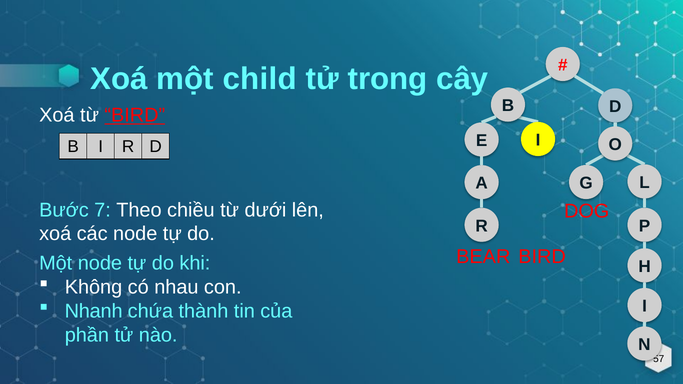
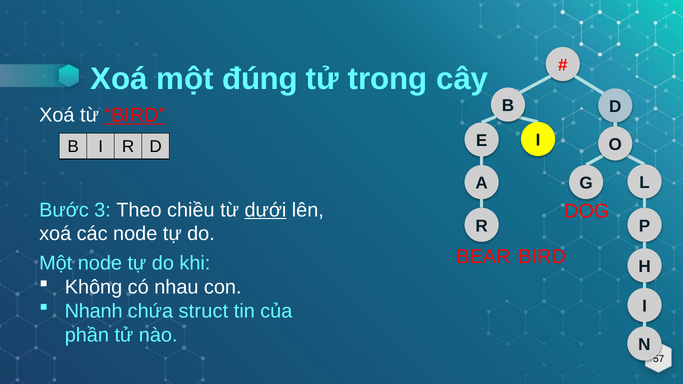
child: child -> đúng
7: 7 -> 3
dưới underline: none -> present
thành: thành -> struct
